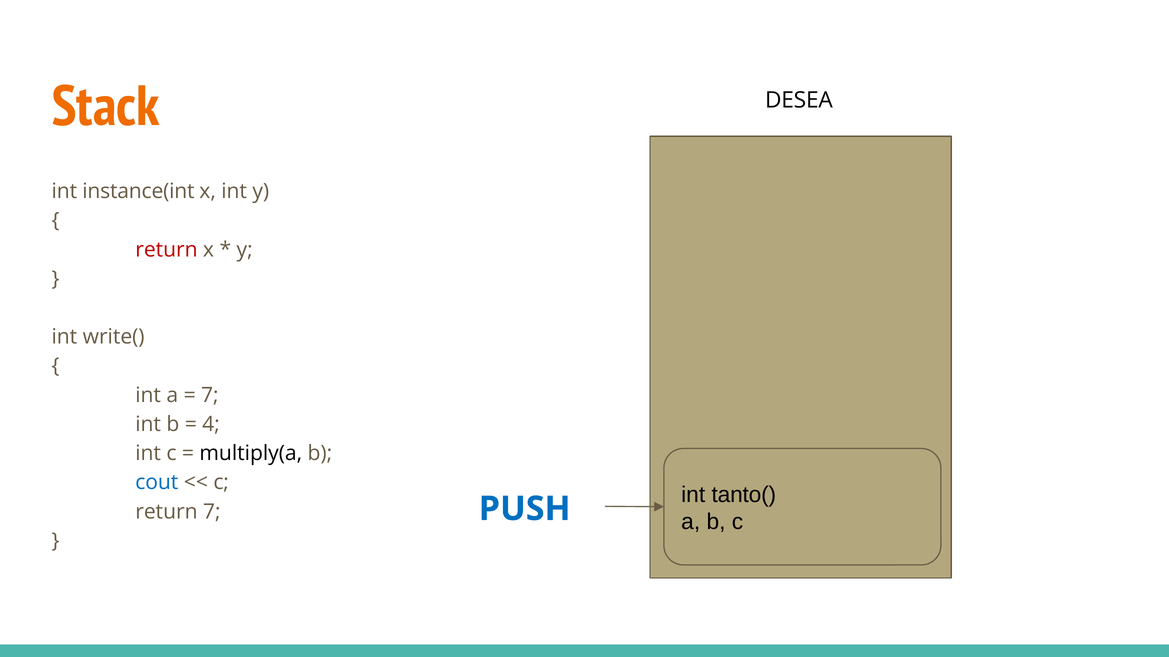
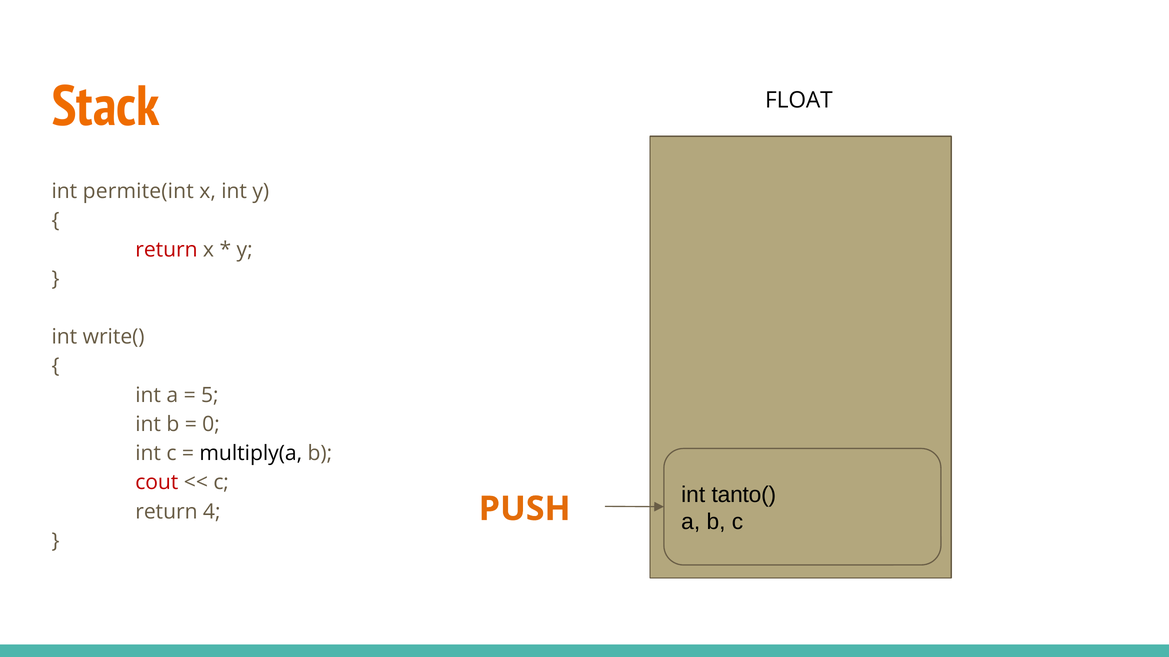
DESEA: DESEA -> FLOAT
instance(int: instance(int -> permite(int
7 at (210, 395): 7 -> 5
4: 4 -> 0
cout colour: blue -> red
PUSH colour: blue -> orange
return 7: 7 -> 4
